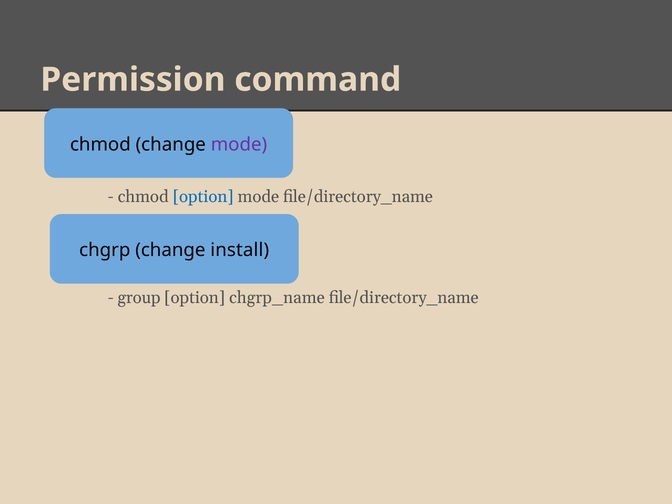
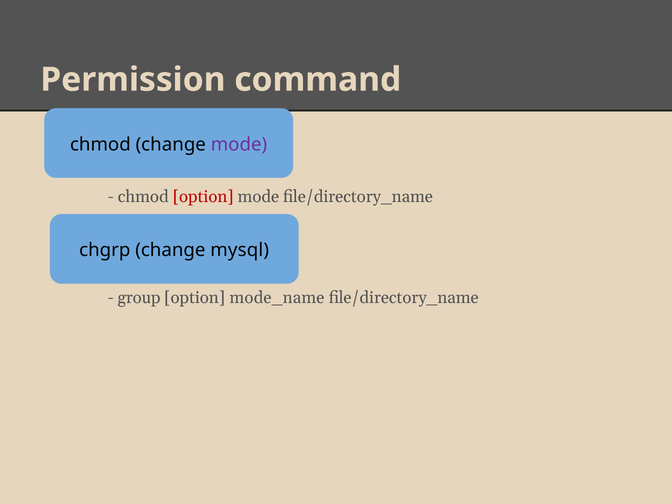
option at (203, 197) colour: blue -> red
install: install -> mysql
chgrp_name: chgrp_name -> mode_name
